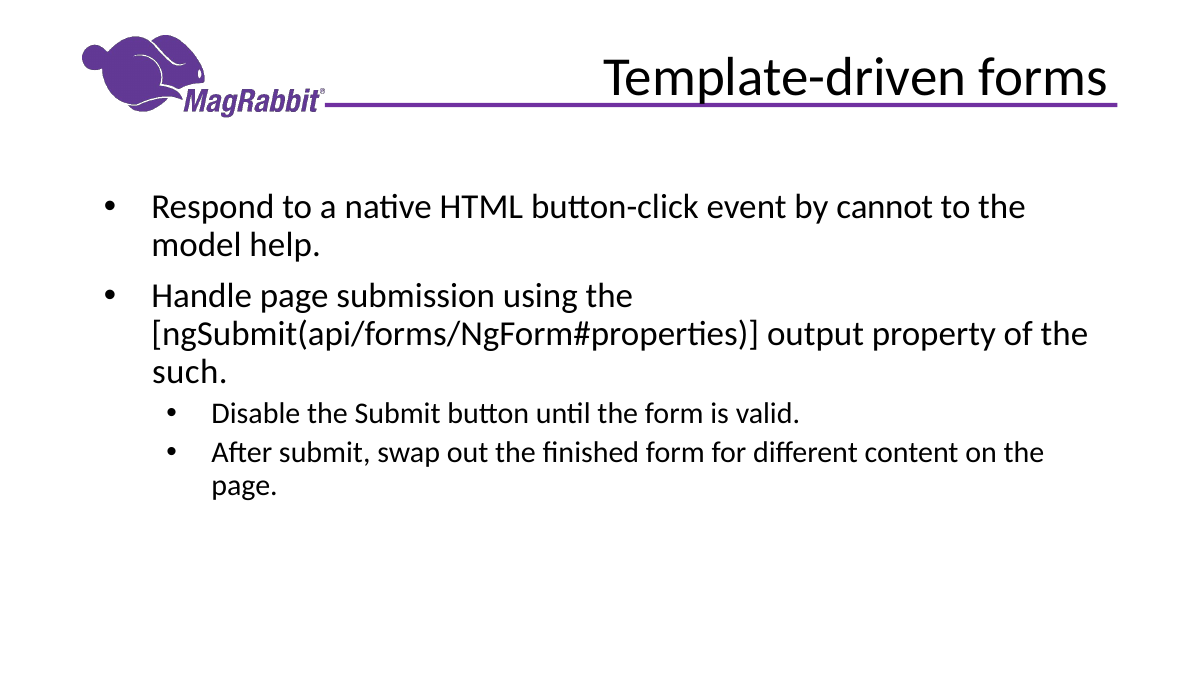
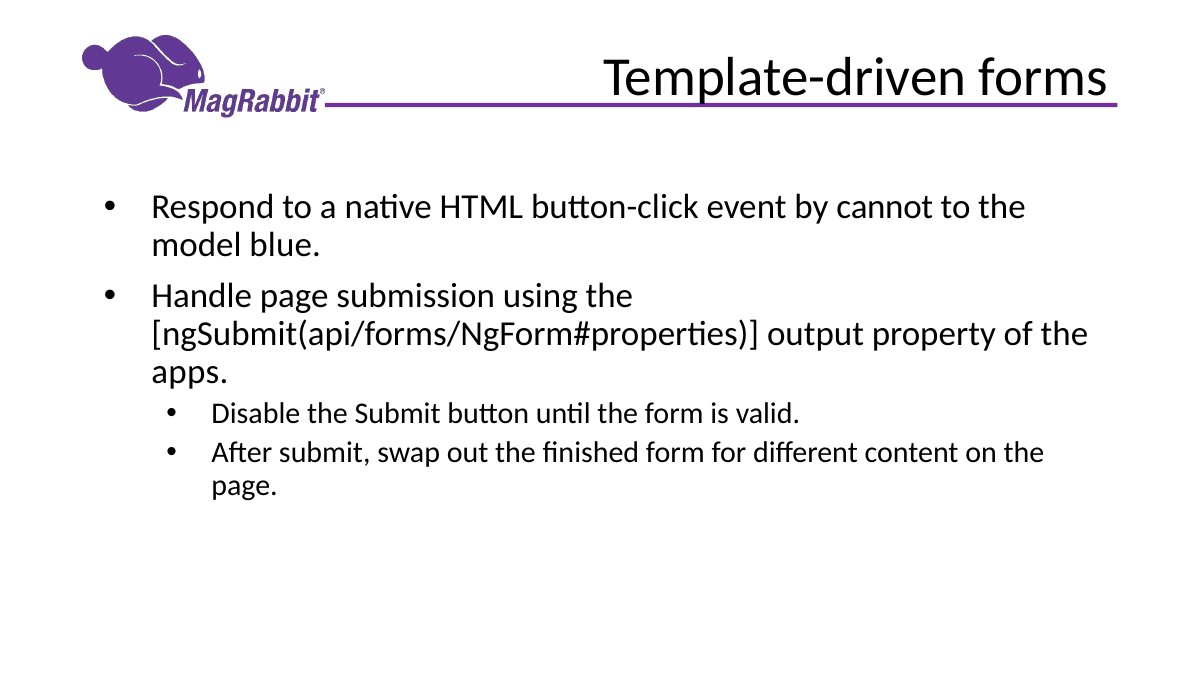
help: help -> blue
such: such -> apps
